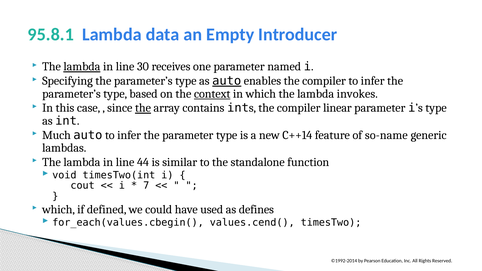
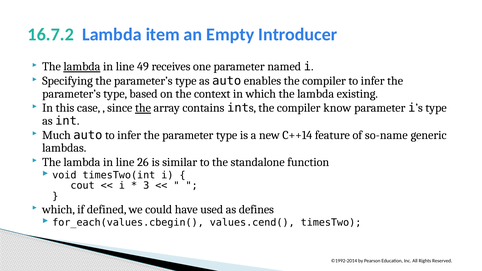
95.8.1: 95.8.1 -> 16.7.2
data: data -> item
30: 30 -> 49
auto at (227, 81) underline: present -> none
context underline: present -> none
invokes: invokes -> existing
linear: linear -> know
44: 44 -> 26
7: 7 -> 3
